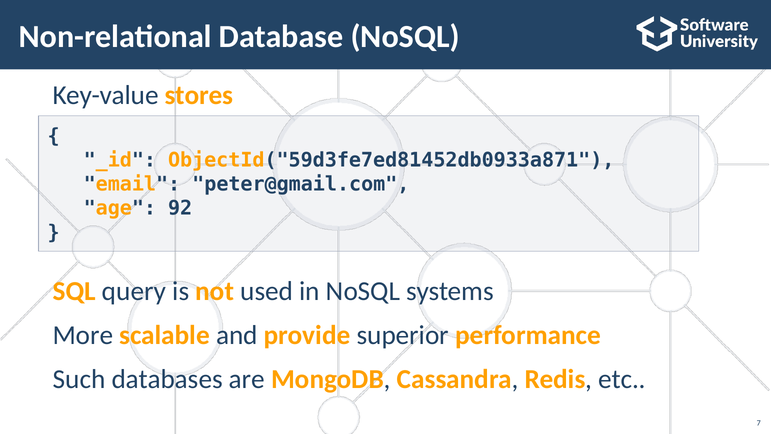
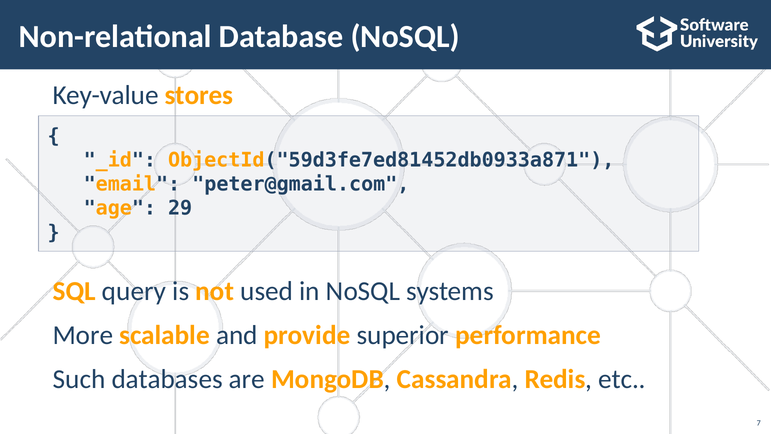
92: 92 -> 29
